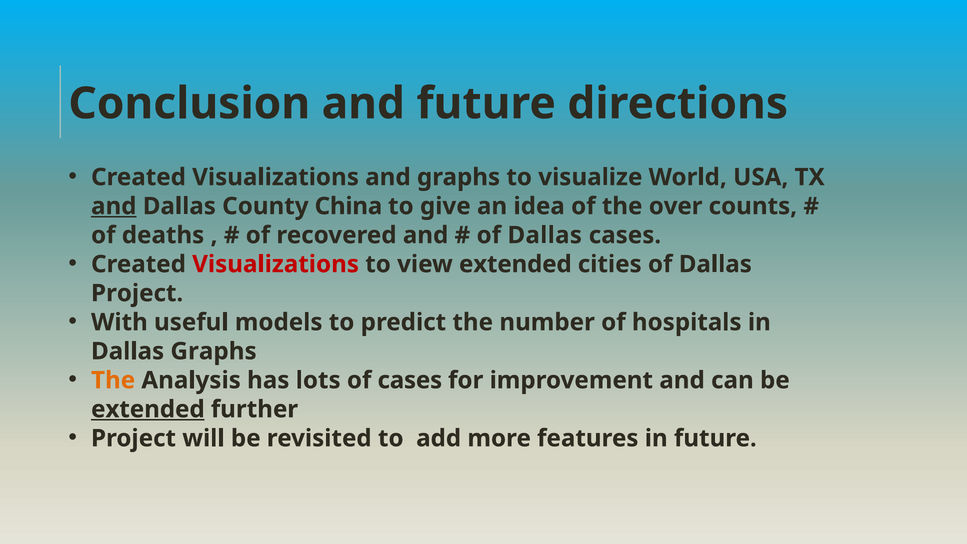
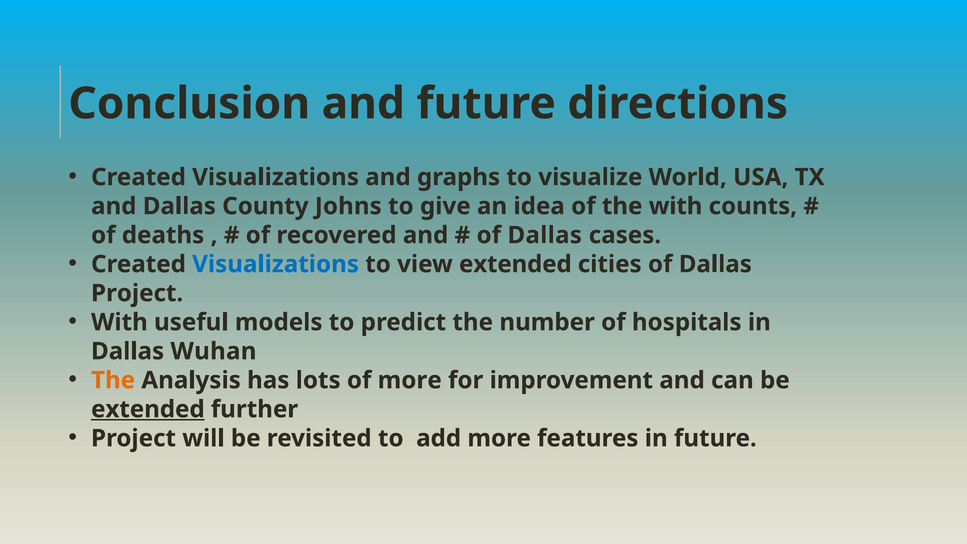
and at (114, 206) underline: present -> none
China: China -> Johns
the over: over -> with
Visualizations at (276, 264) colour: red -> blue
Dallas Graphs: Graphs -> Wuhan
of cases: cases -> more
